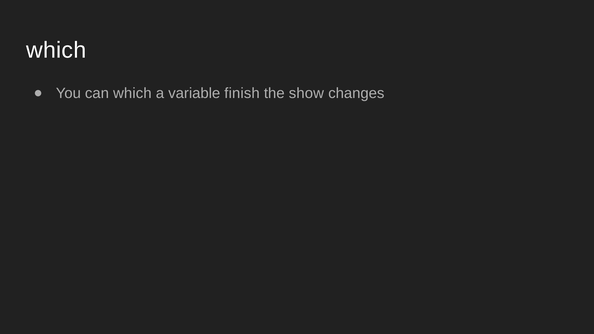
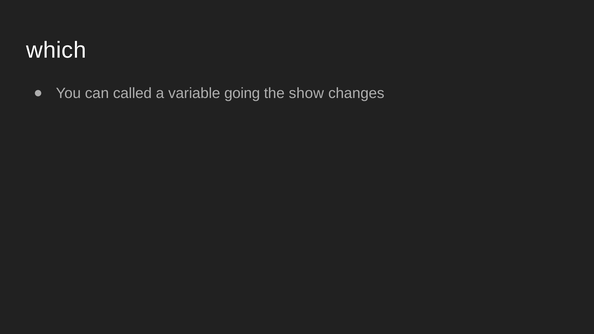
can which: which -> called
finish: finish -> going
